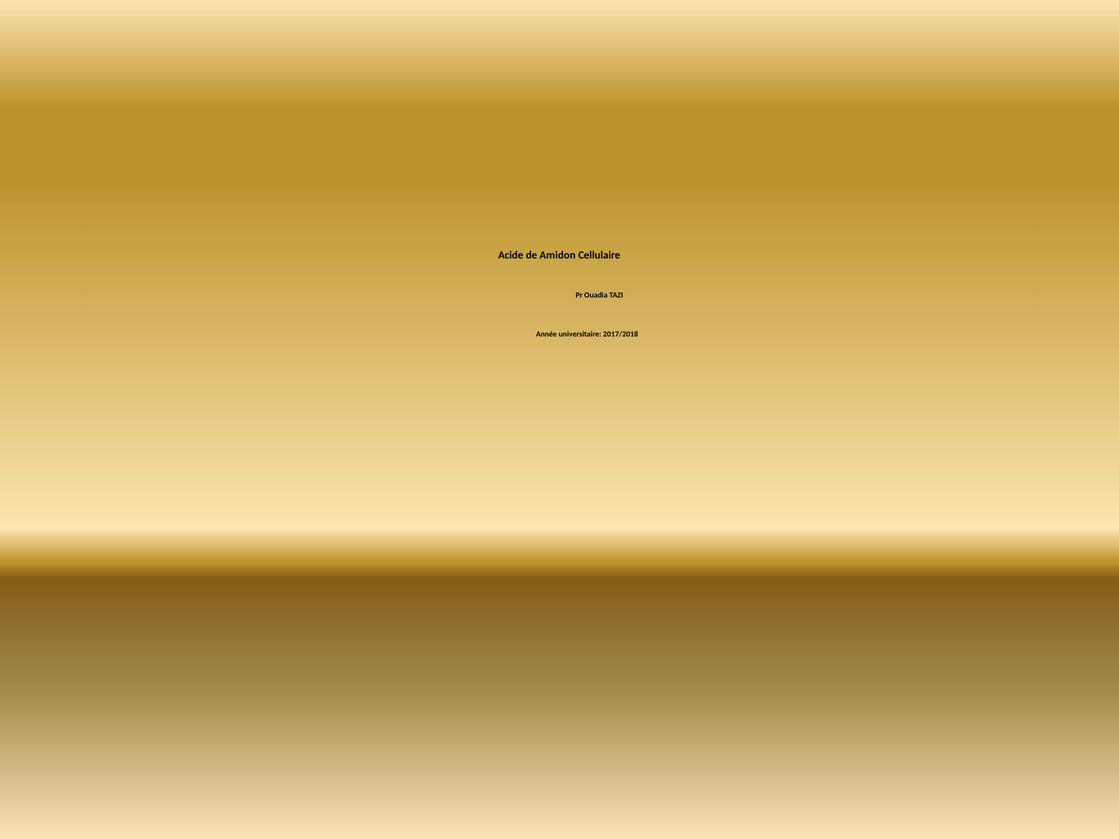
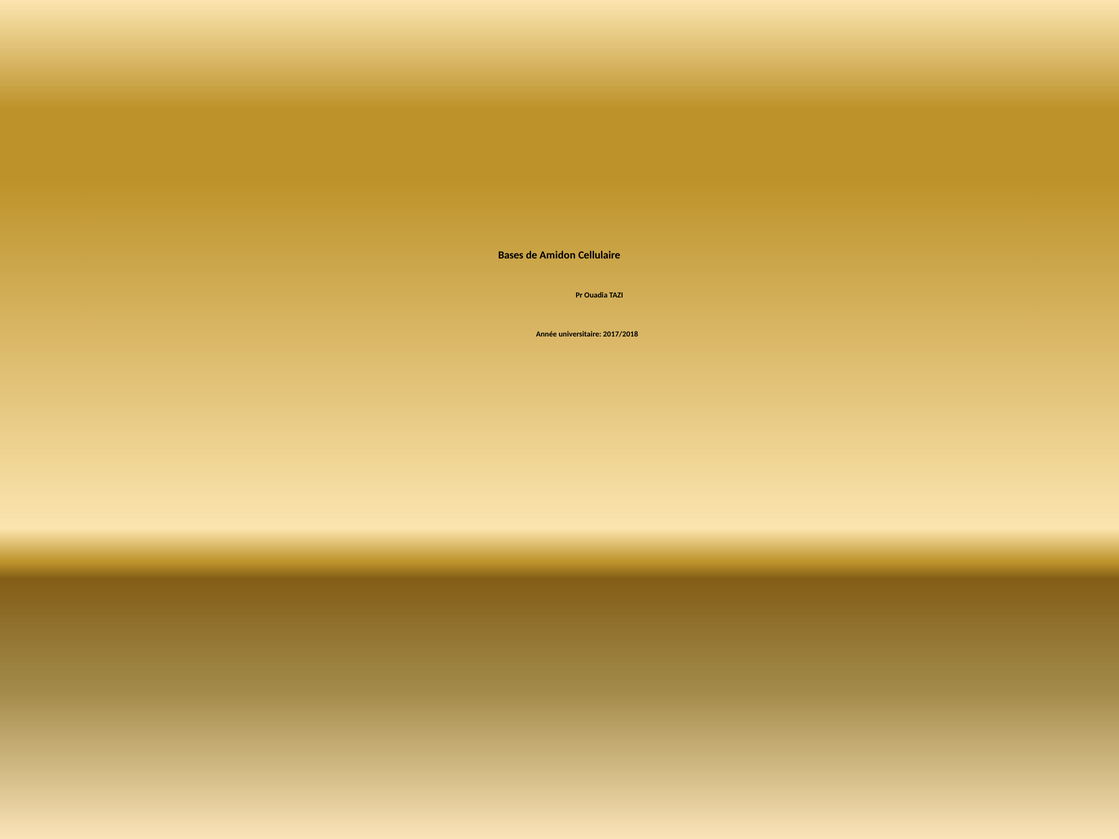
Acide: Acide -> Bases
